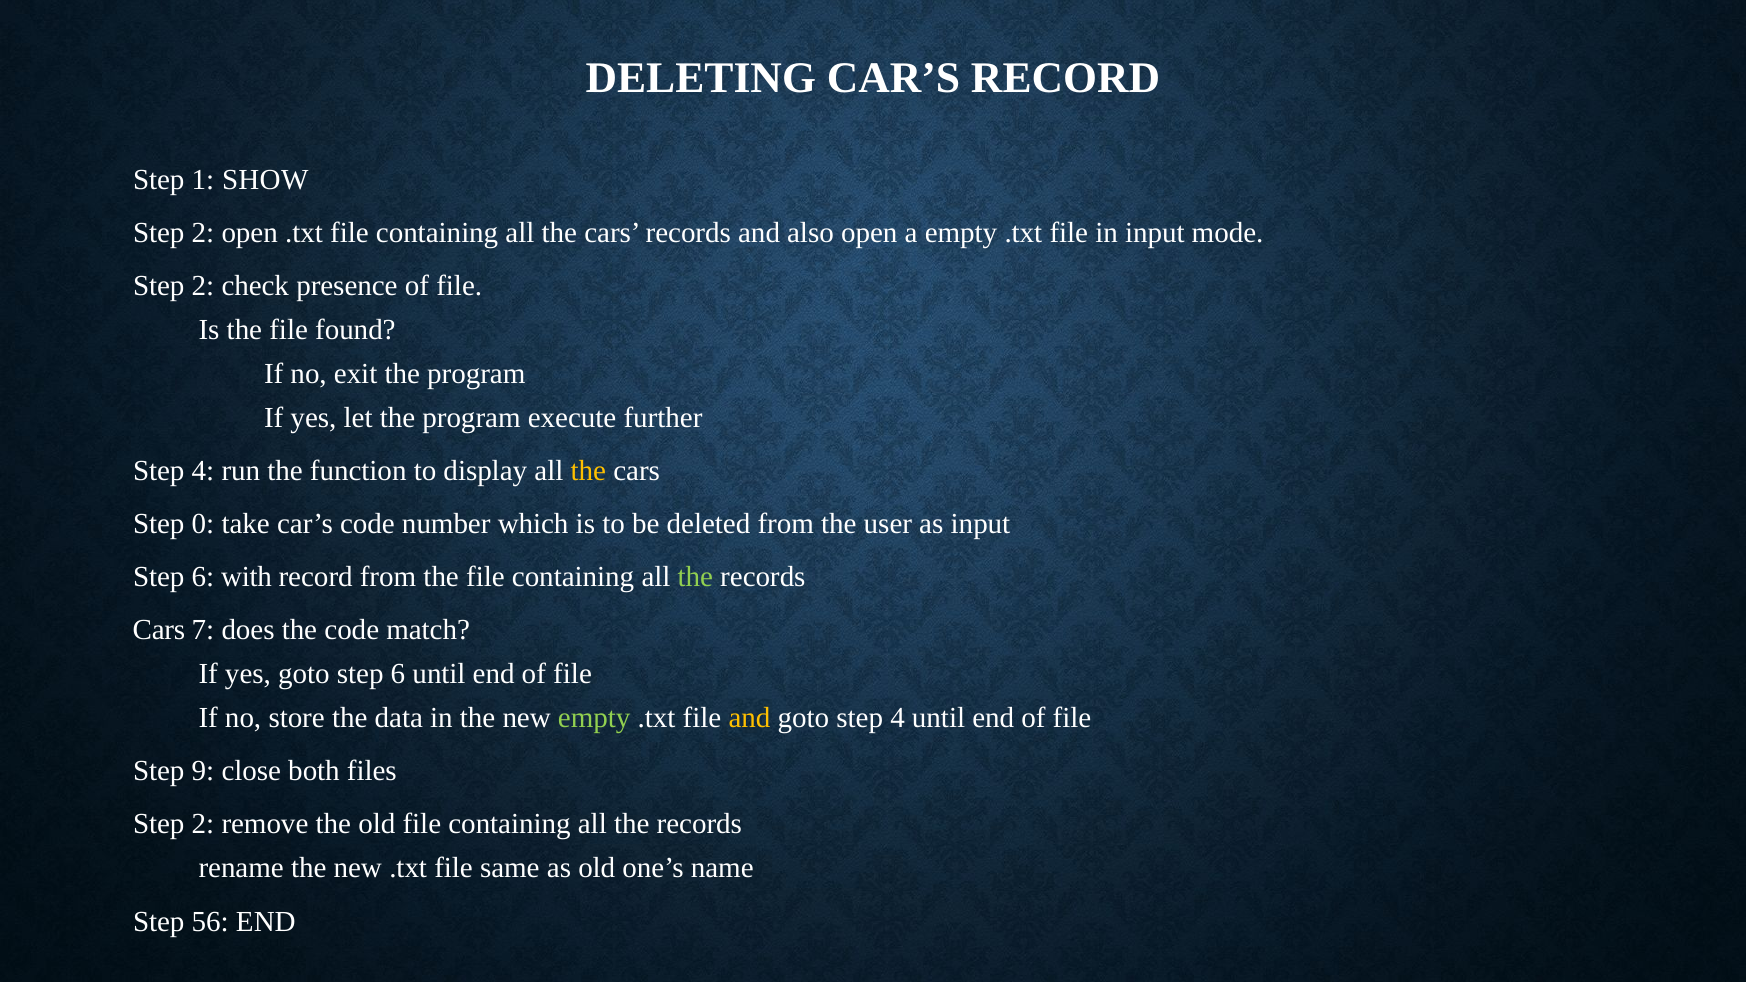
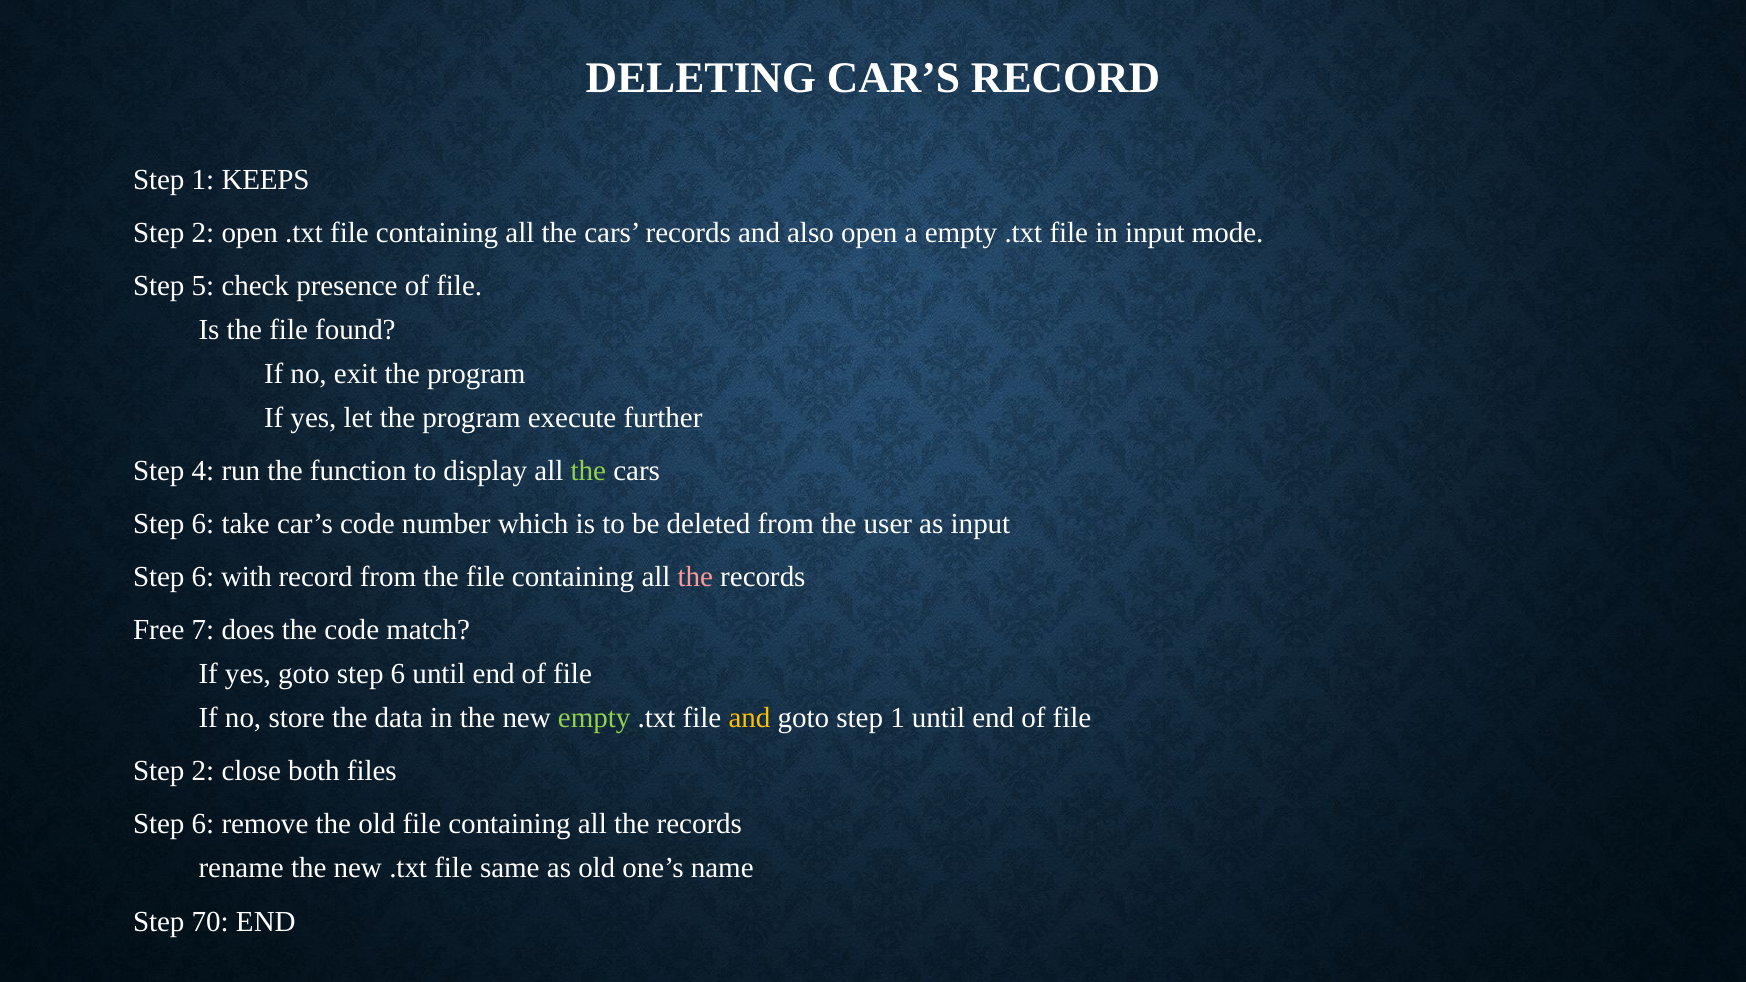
SHOW: SHOW -> KEEPS
2 at (203, 286): 2 -> 5
the at (588, 471) colour: yellow -> light green
0 at (203, 524): 0 -> 6
the at (695, 577) colour: light green -> pink
Cars at (159, 630): Cars -> Free
goto step 4: 4 -> 1
9 at (203, 771): 9 -> 2
2 at (203, 824): 2 -> 6
56: 56 -> 70
